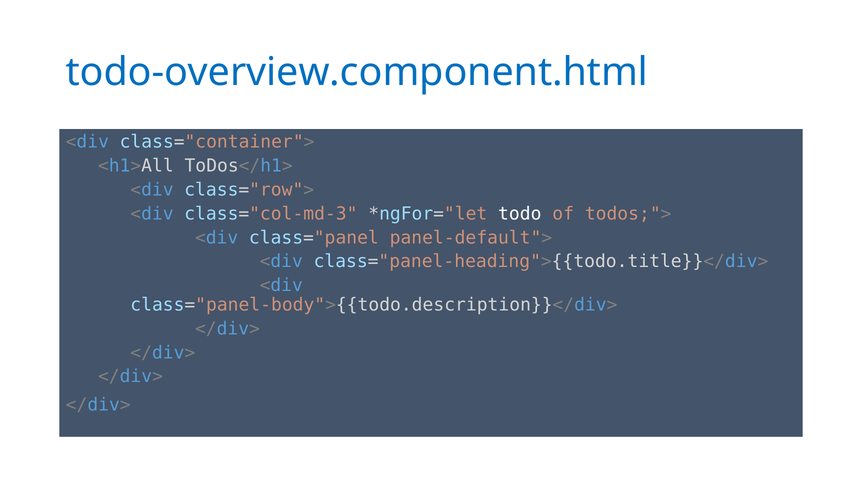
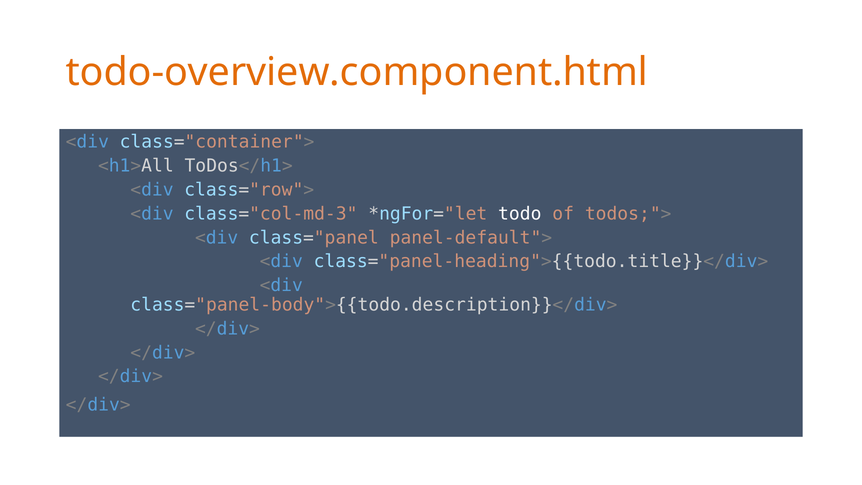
todo-overview.component.html colour: blue -> orange
